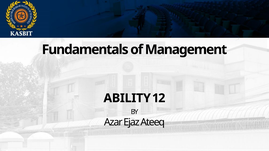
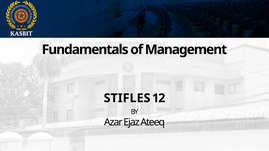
ABILITY: ABILITY -> STIFLES
